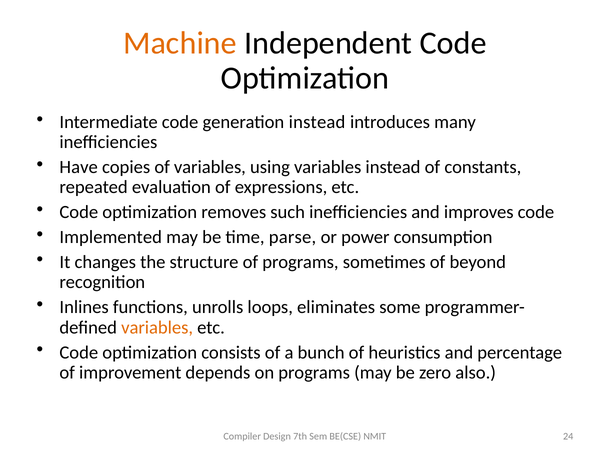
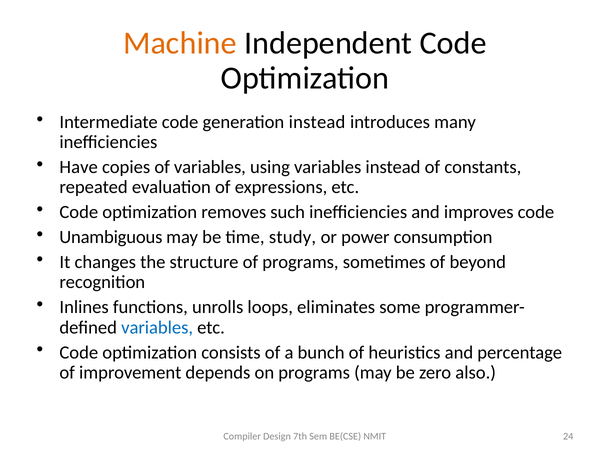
Implemented: Implemented -> Unambiguous
parse: parse -> study
variables at (157, 328) colour: orange -> blue
